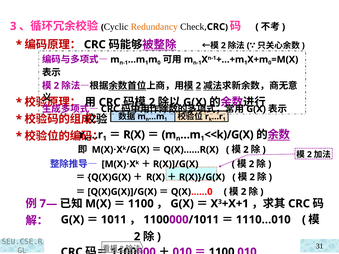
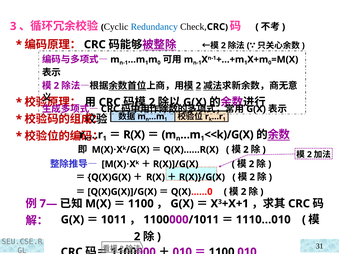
Redundancy colour: orange -> blue
